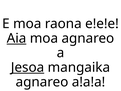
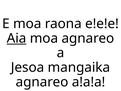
Jesoa underline: present -> none
